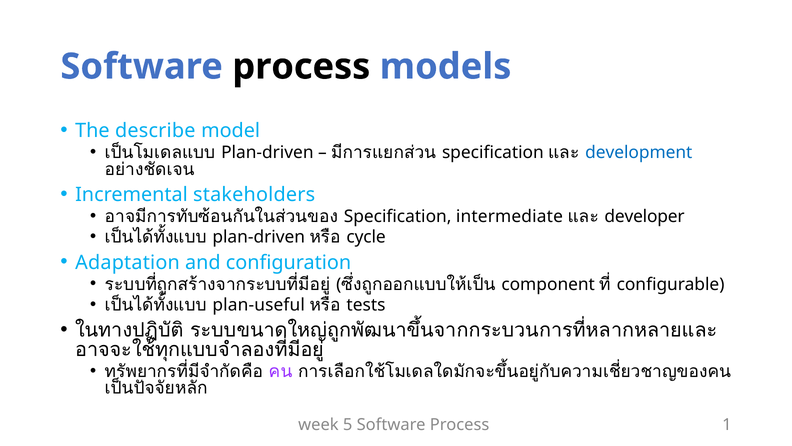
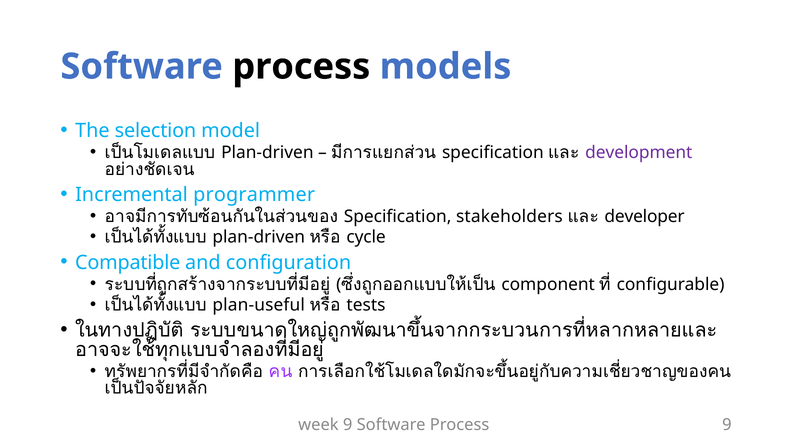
describe: describe -> selection
development colour: blue -> purple
stakeholders: stakeholders -> programmer
intermediate: intermediate -> stakeholders
Adaptation: Adaptation -> Compatible
week 5: 5 -> 9
Process 1: 1 -> 9
